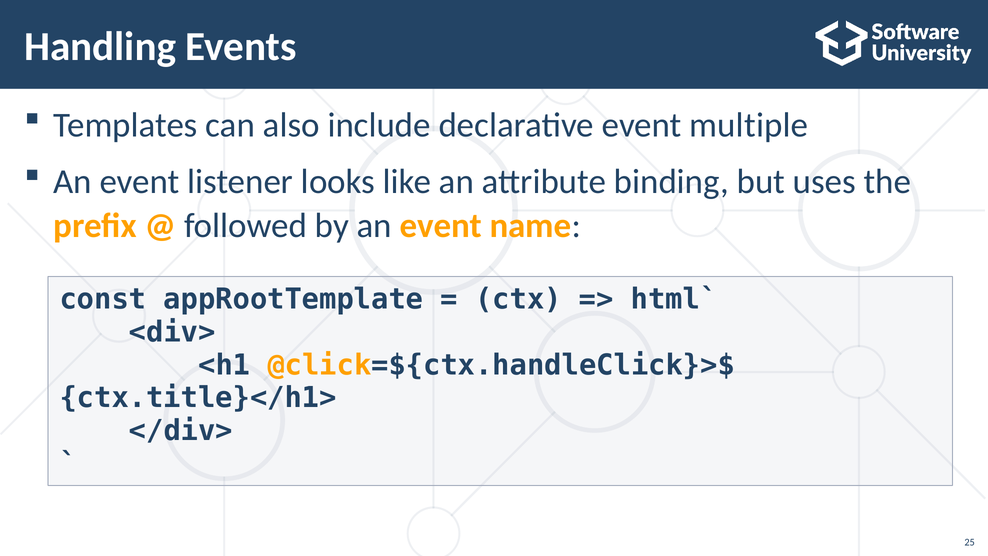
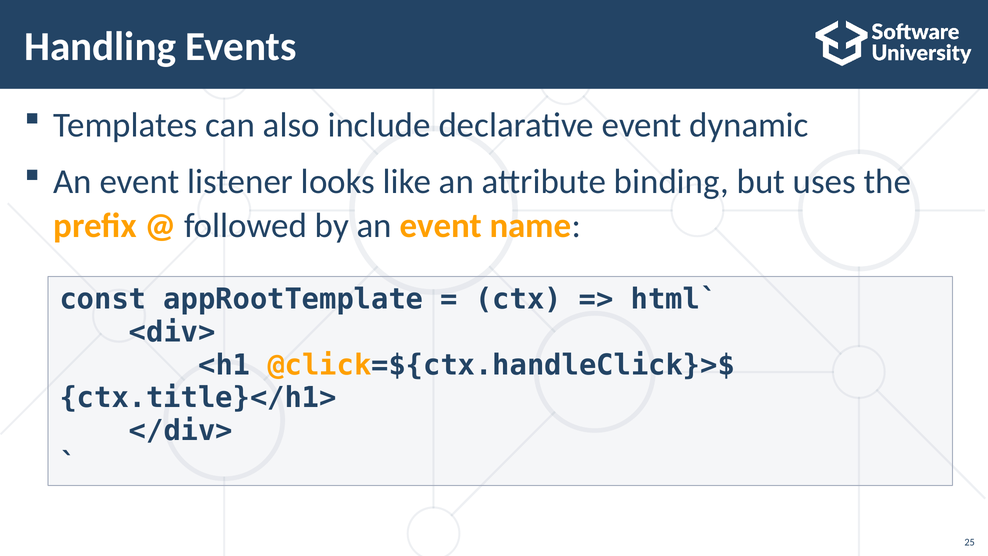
multiple: multiple -> dynamic
